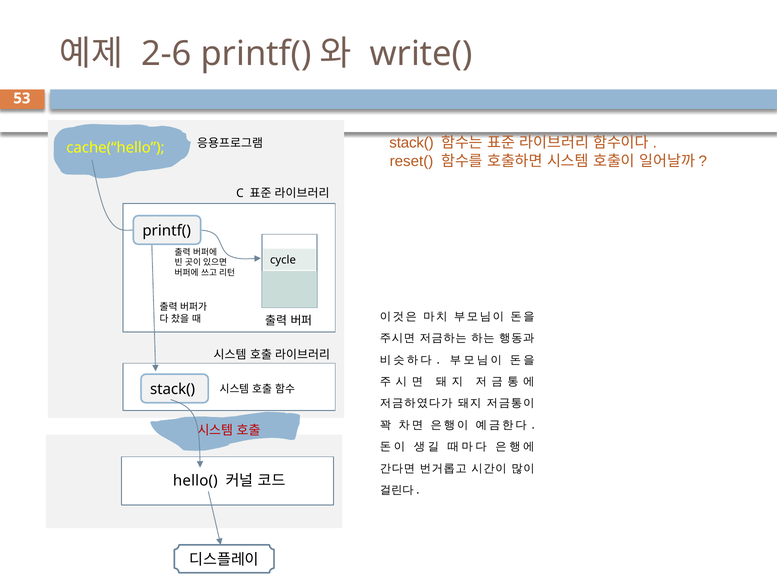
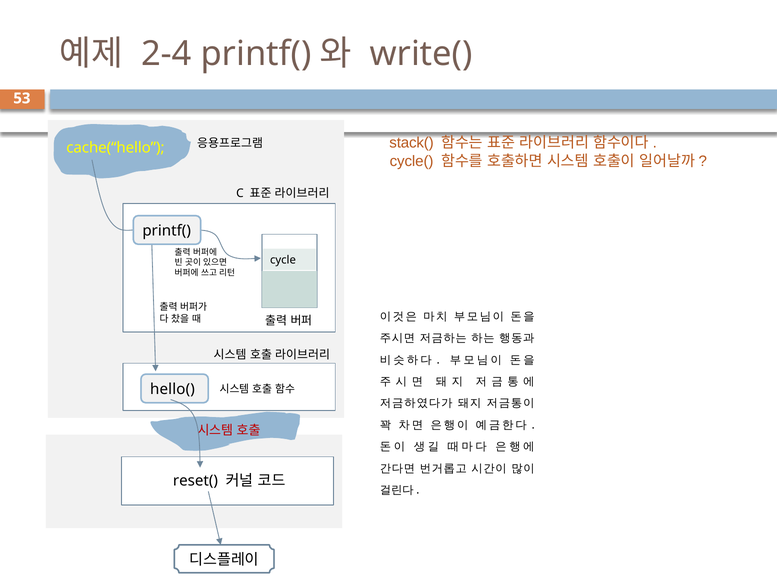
2-6: 2-6 -> 2-4
reset(: reset( -> cycle(
stack( at (173, 389): stack( -> hello(
hello(: hello( -> reset(
